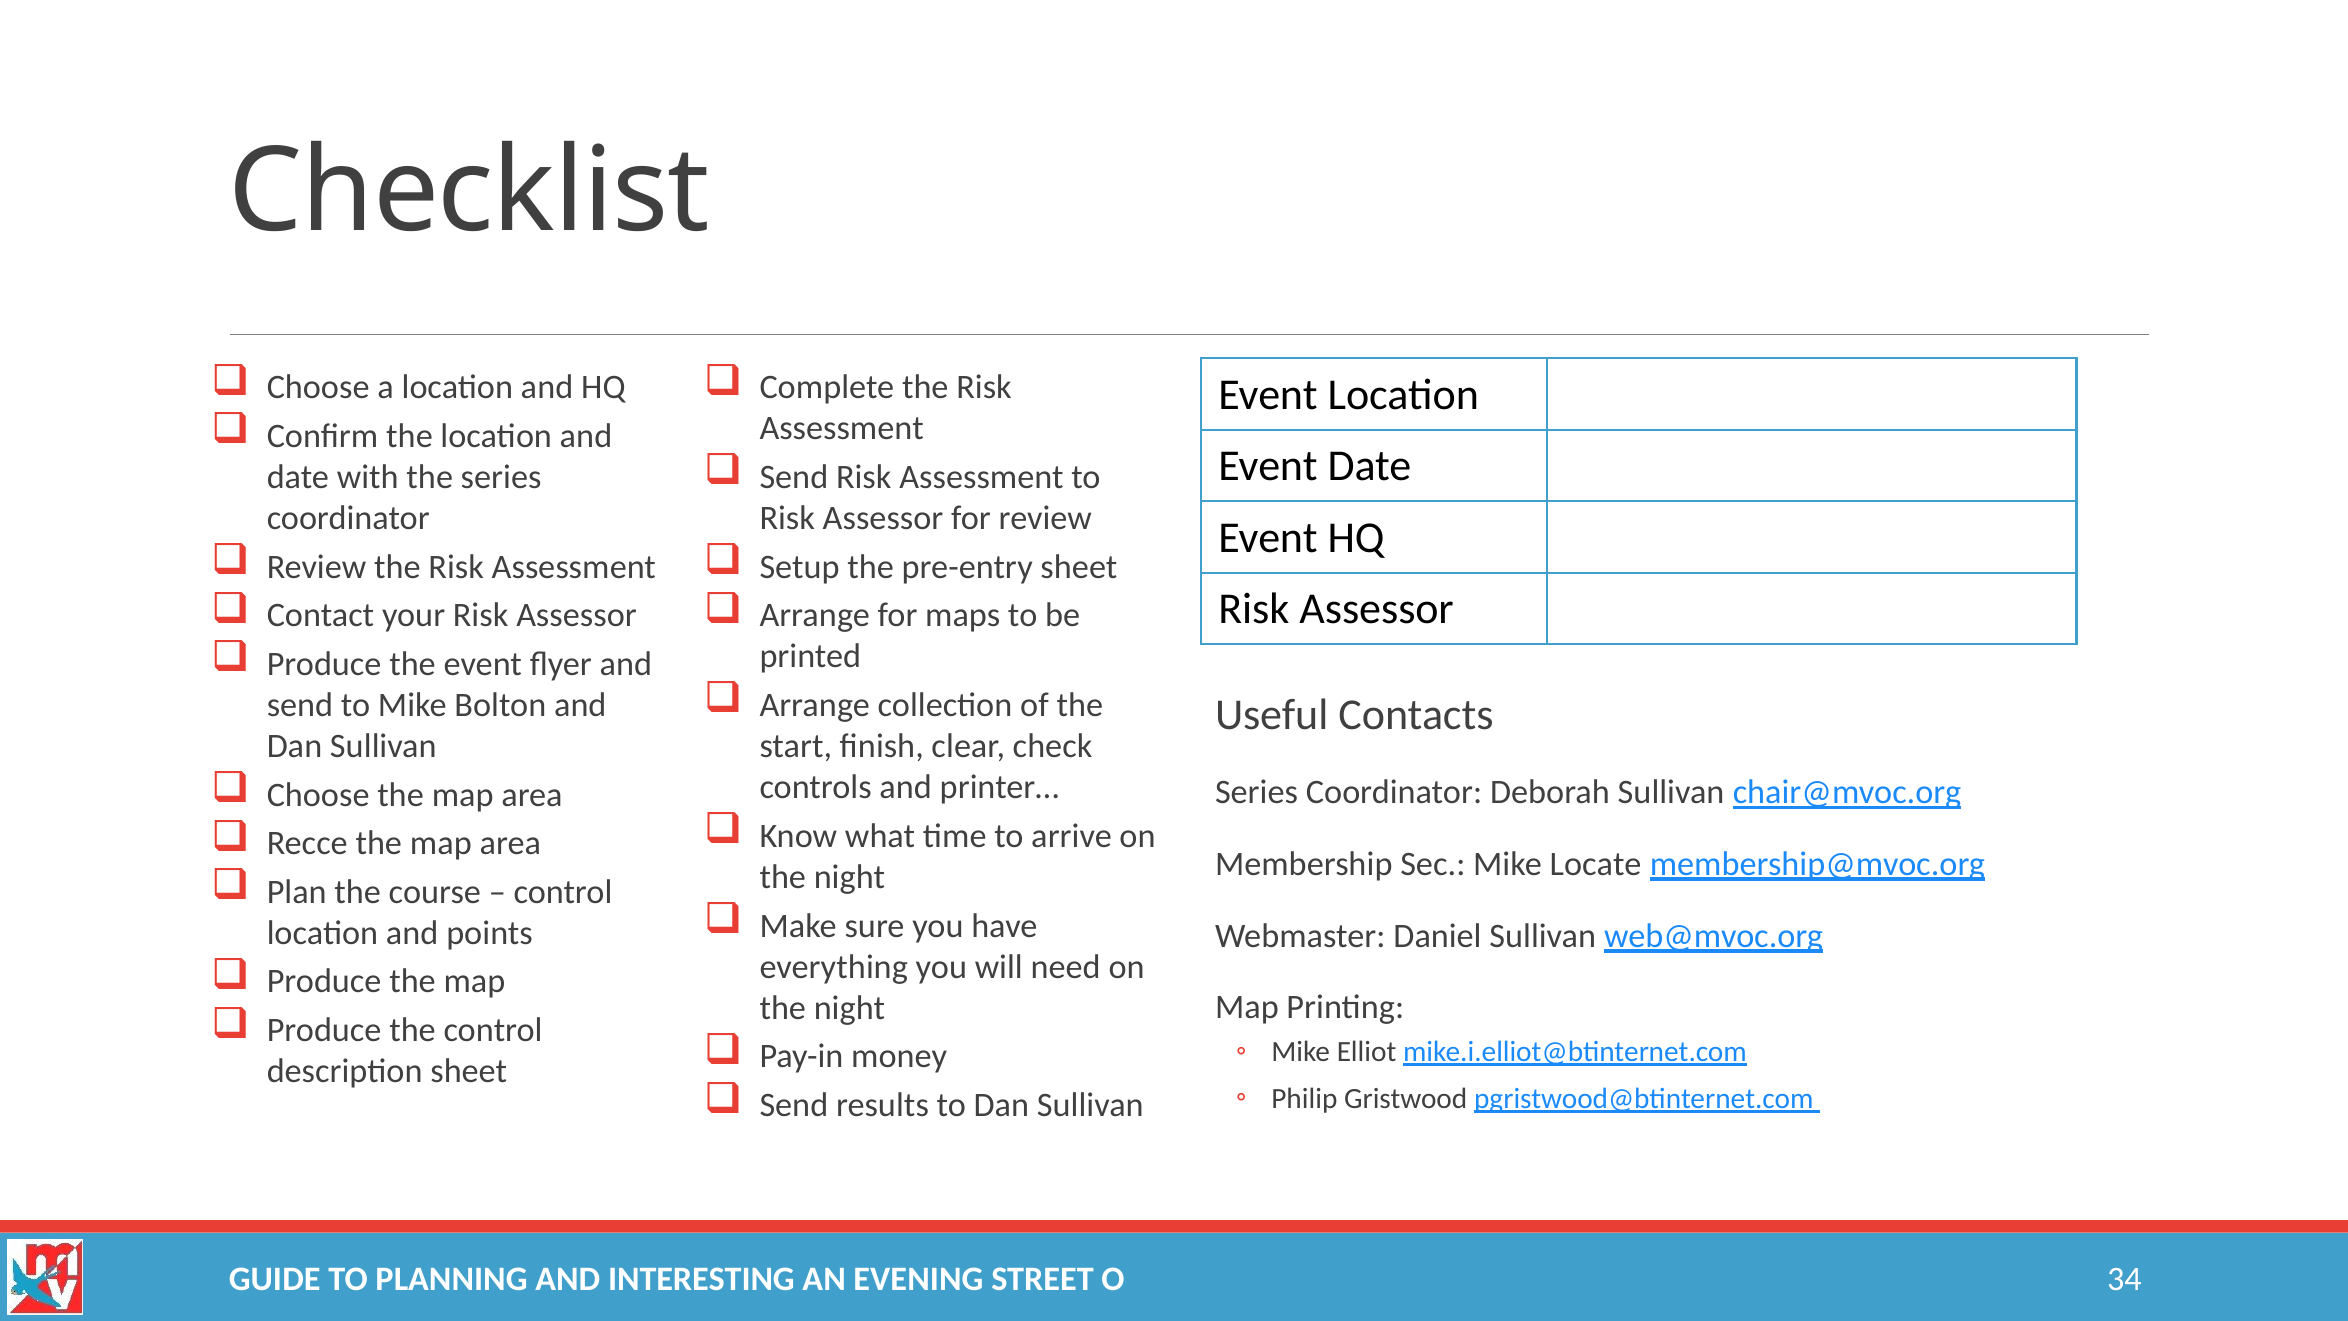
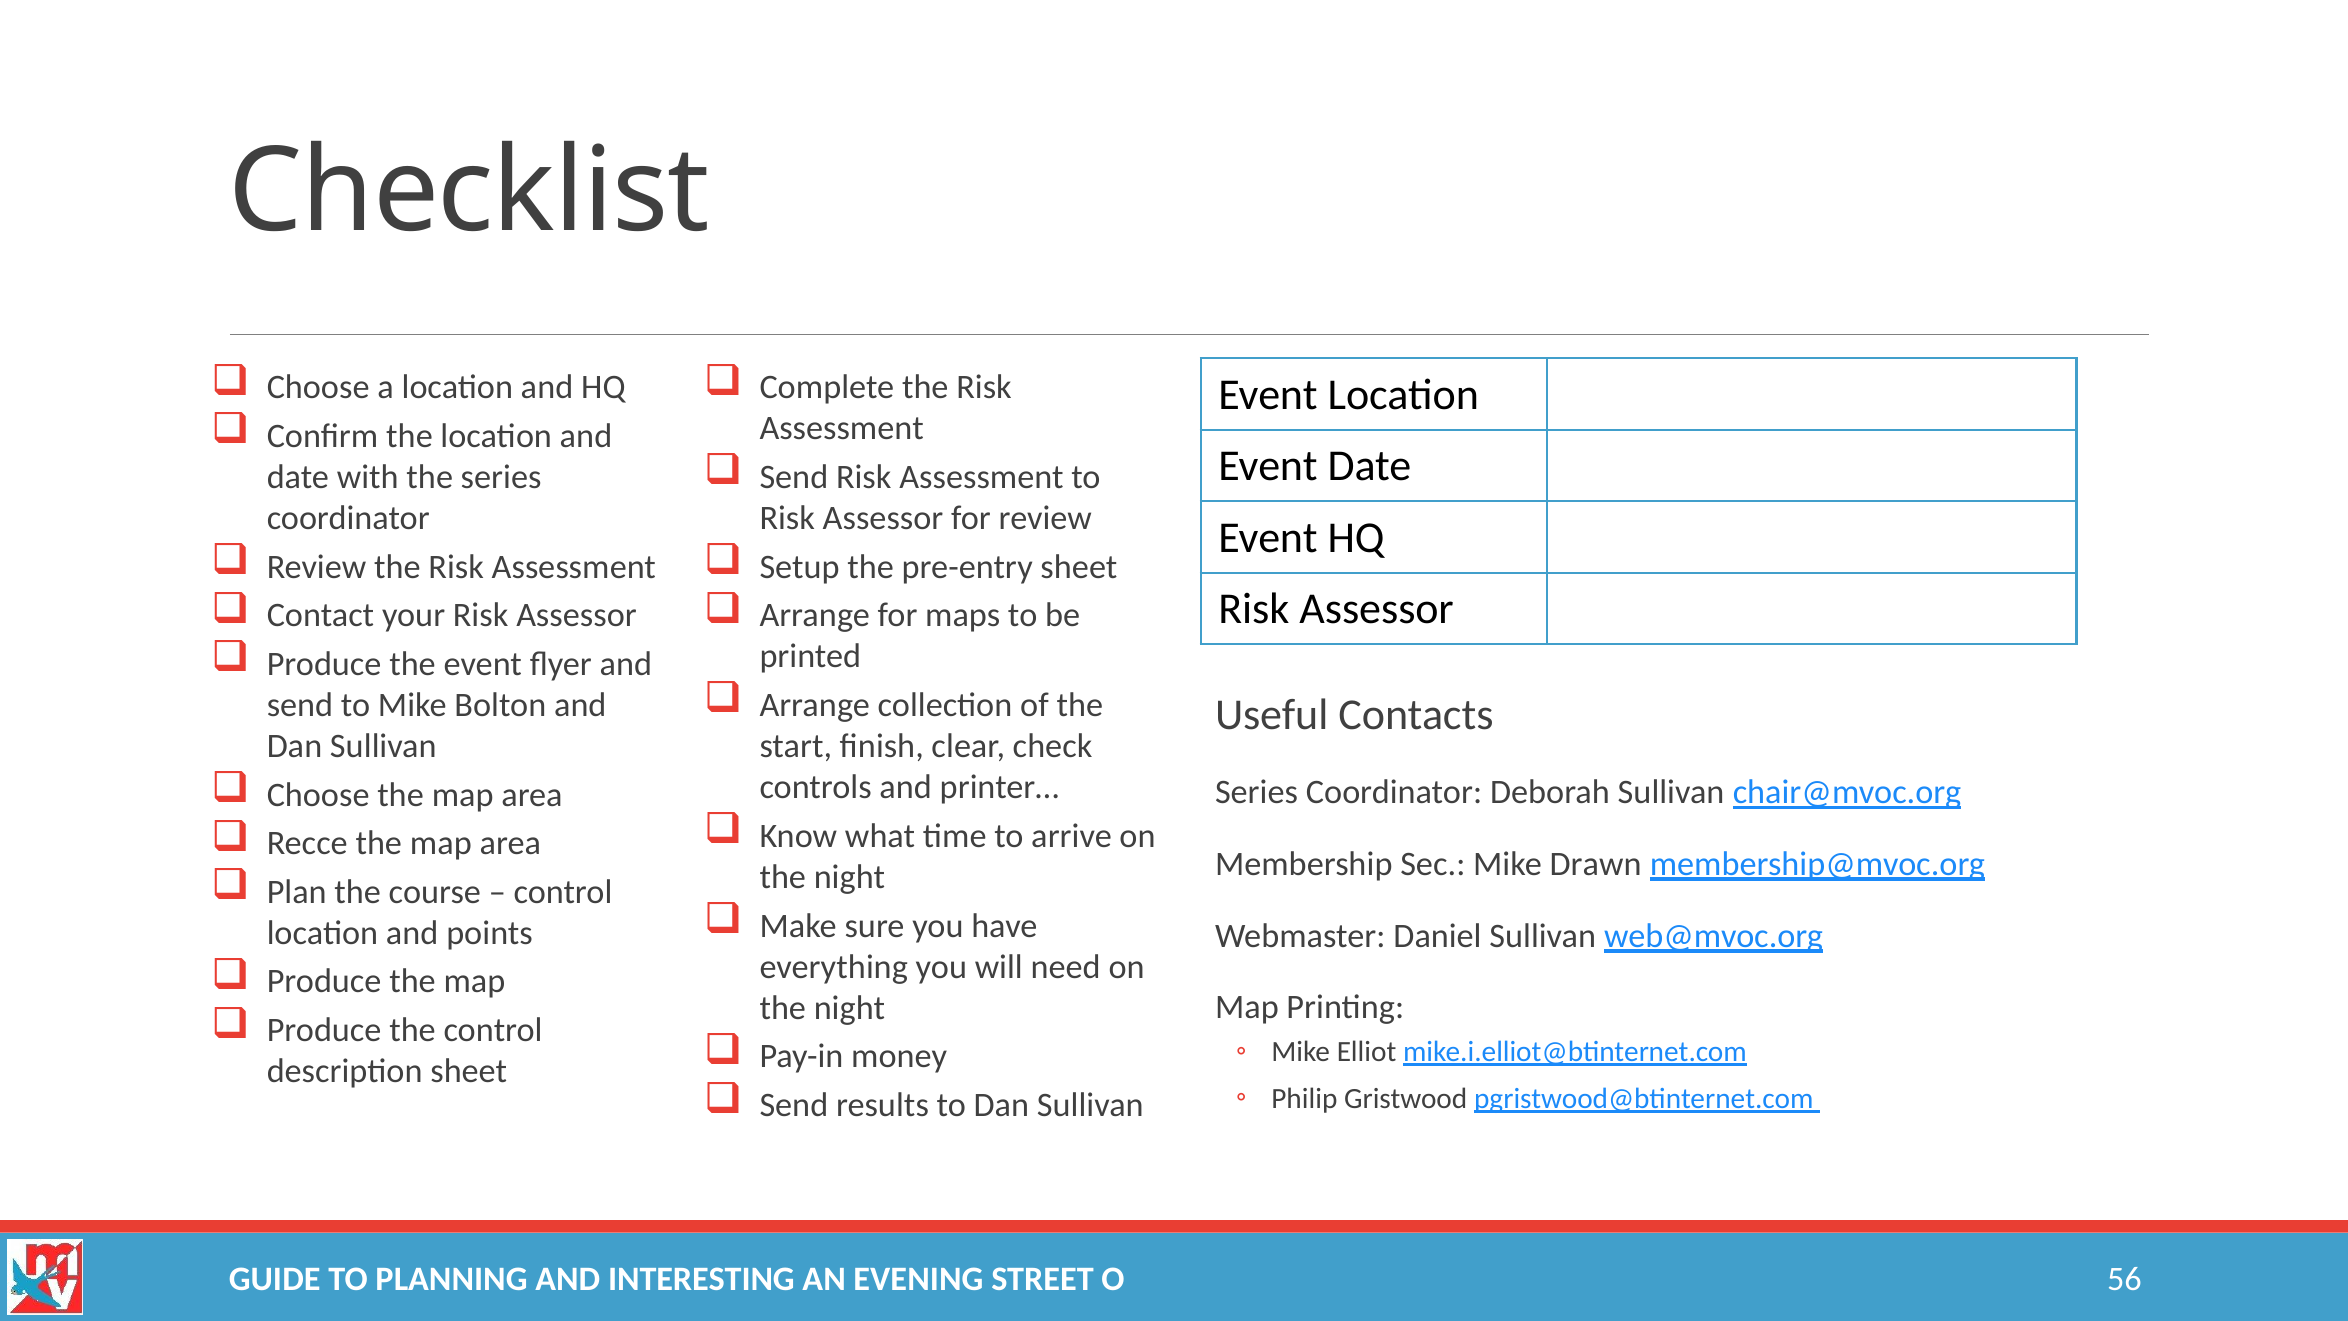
Locate: Locate -> Drawn
34: 34 -> 56
